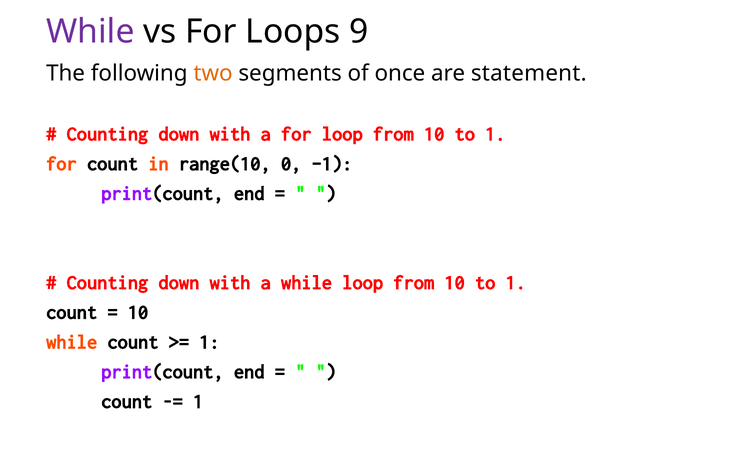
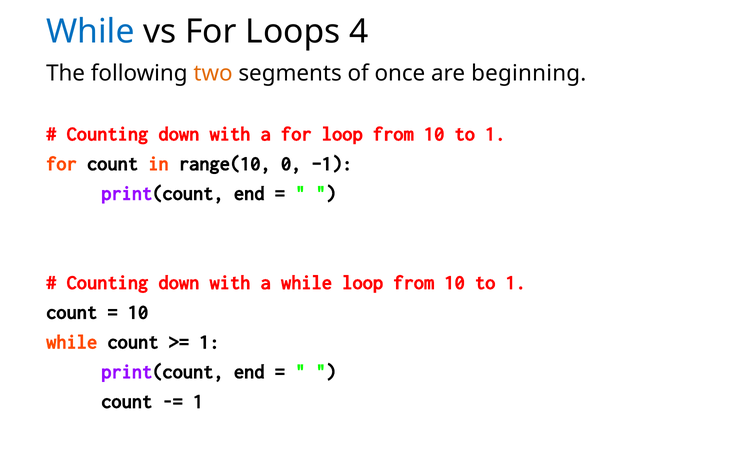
While at (90, 32) colour: purple -> blue
9: 9 -> 4
statement: statement -> beginning
